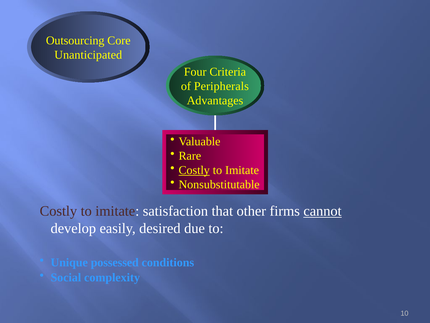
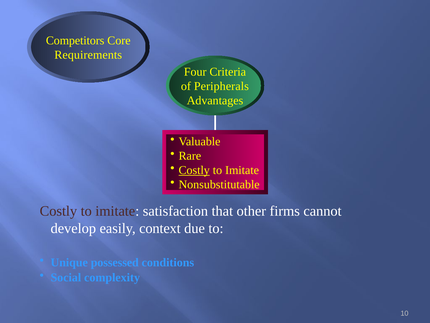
Outsourcing: Outsourcing -> Competitors
Unanticipated: Unanticipated -> Requirements
cannot underline: present -> none
desired: desired -> context
